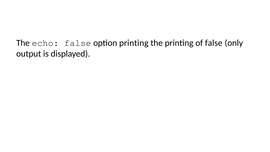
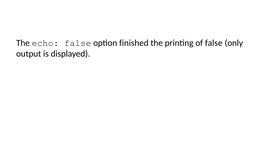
option printing: printing -> finished
